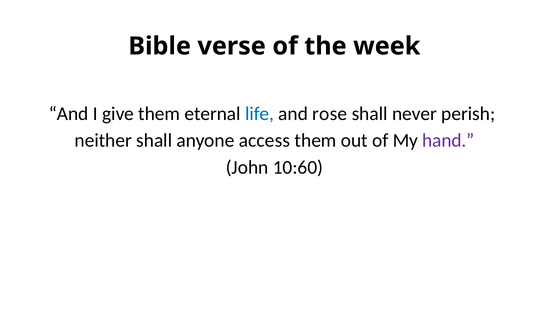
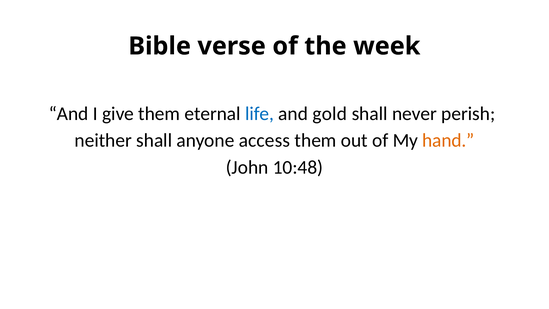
rose: rose -> gold
hand colour: purple -> orange
10:60: 10:60 -> 10:48
